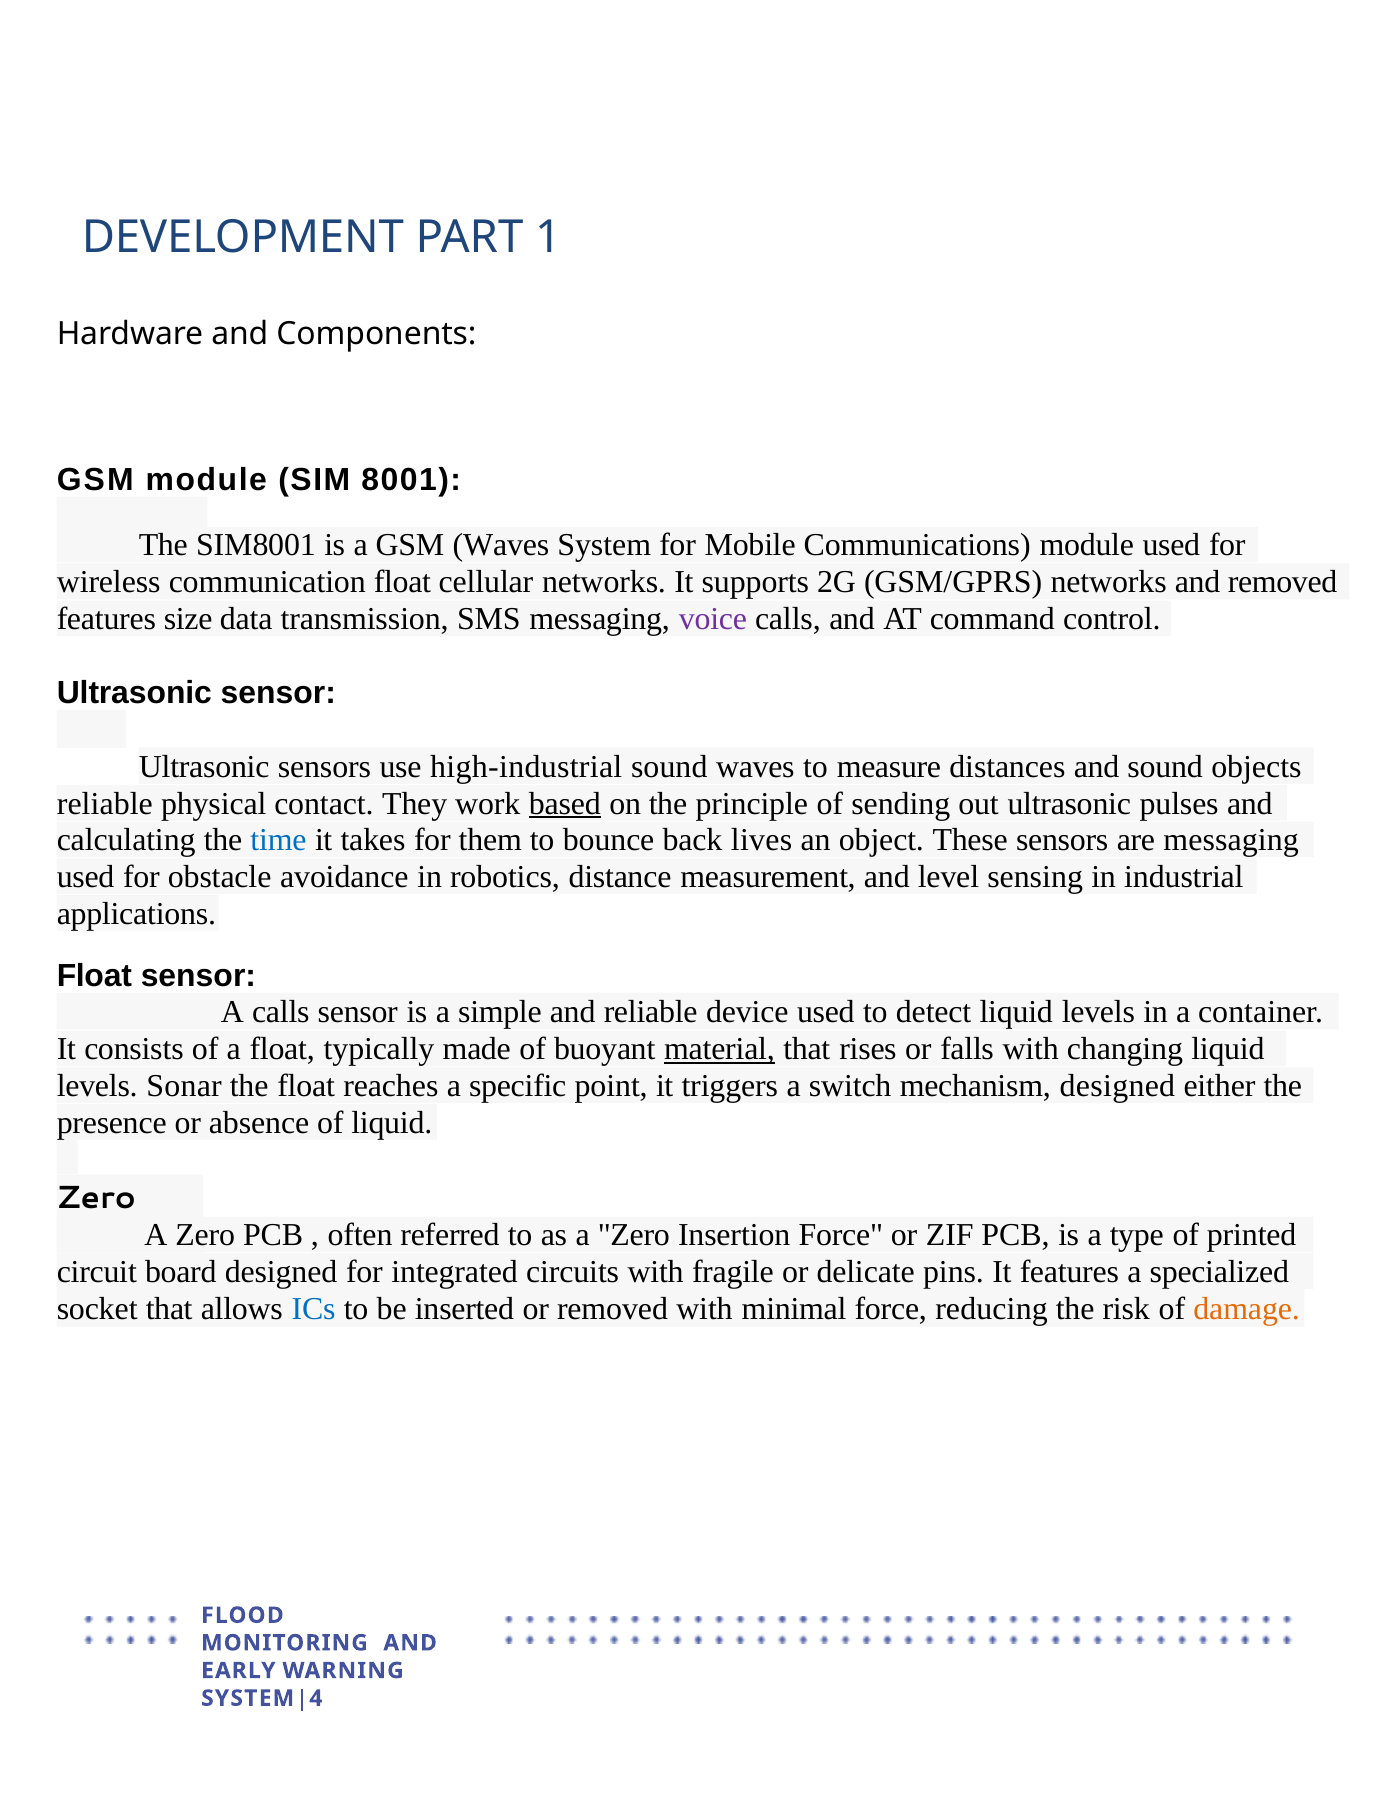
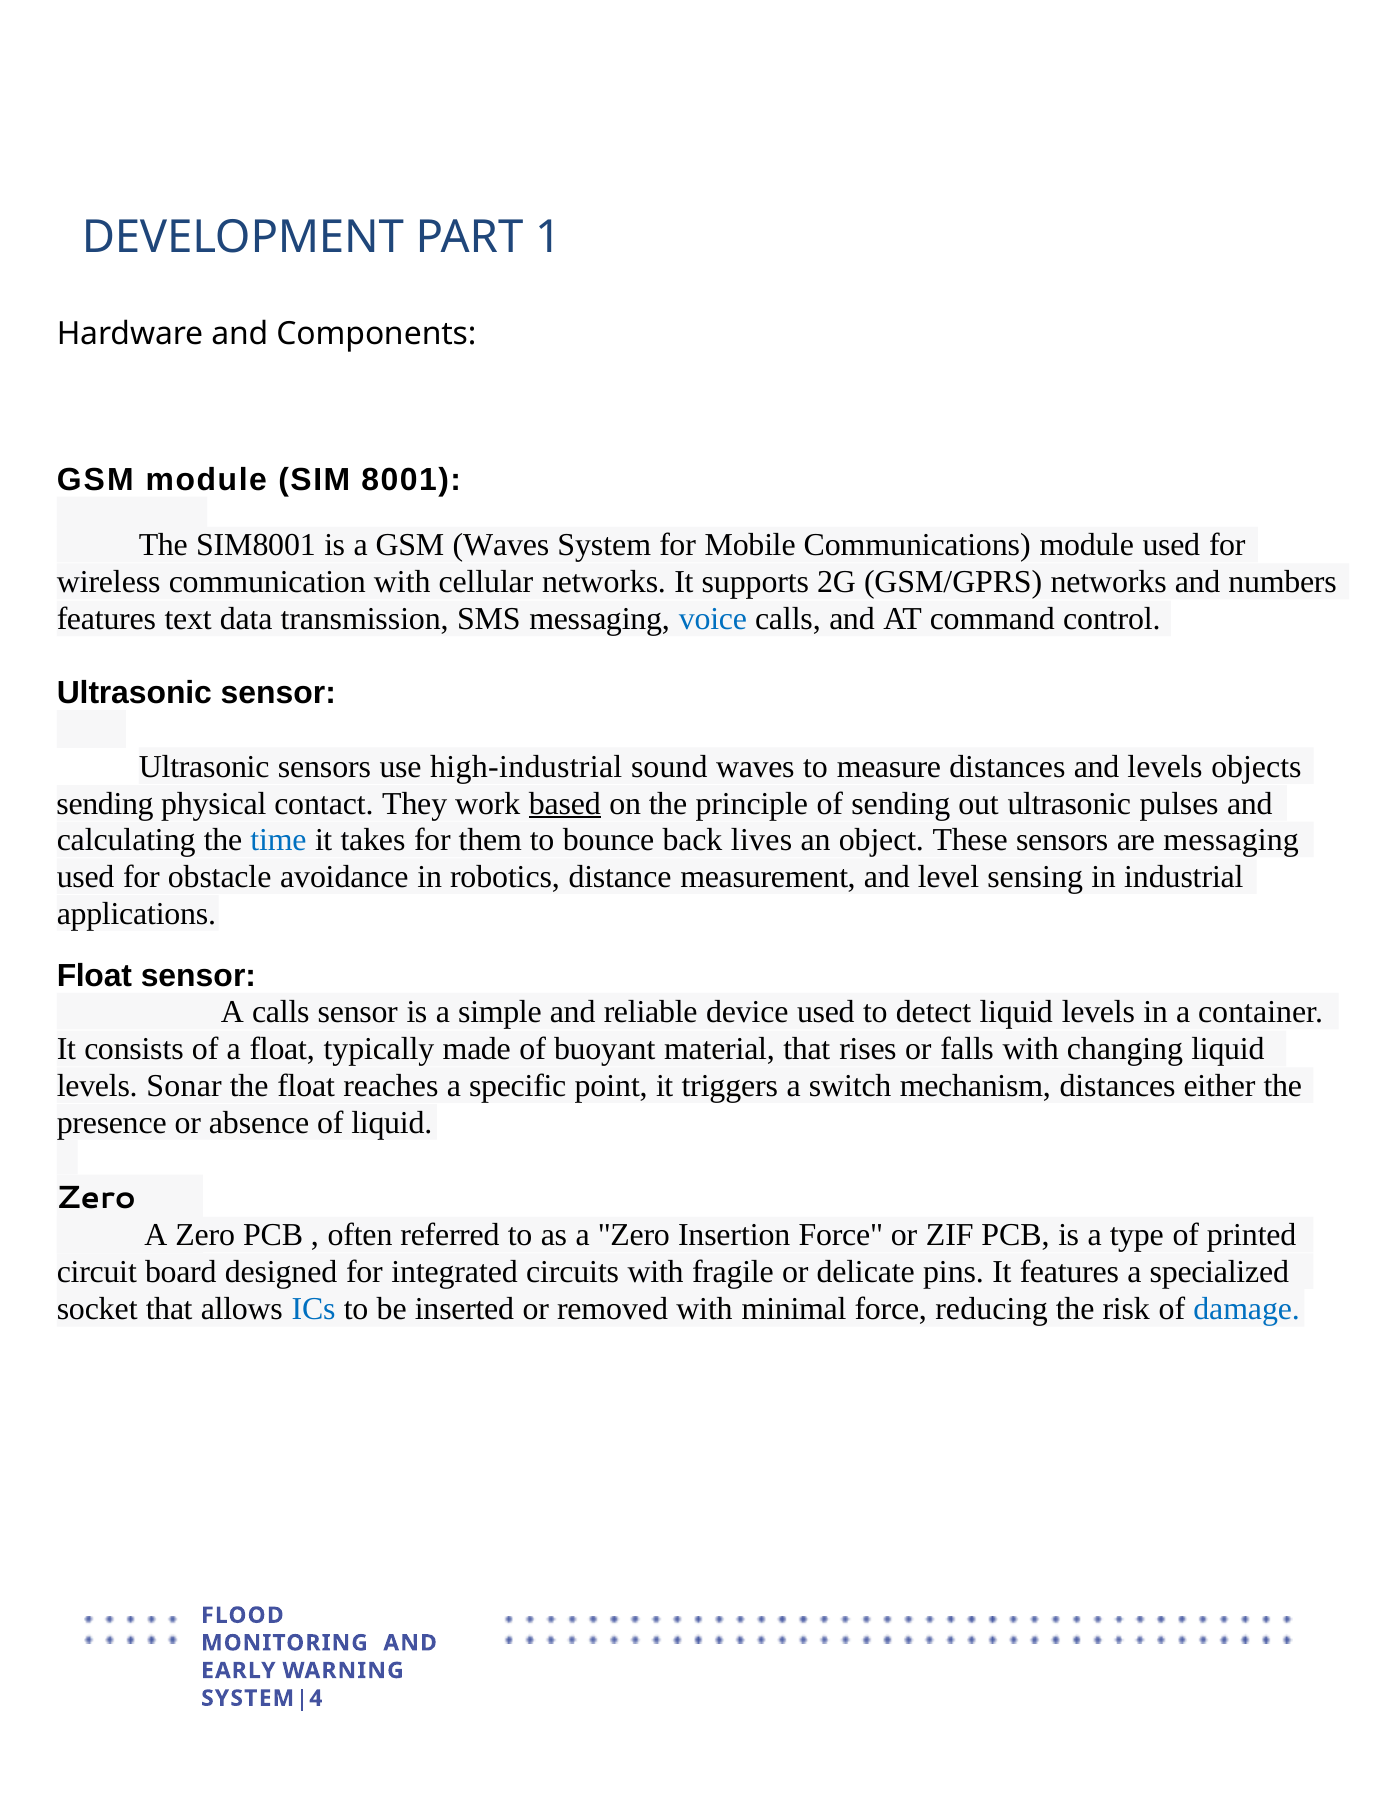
communication float: float -> with
and removed: removed -> numbers
size: size -> text
voice colour: purple -> blue
and sound: sound -> levels
reliable at (105, 803): reliable -> sending
material underline: present -> none
mechanism designed: designed -> distances
damage colour: orange -> blue
